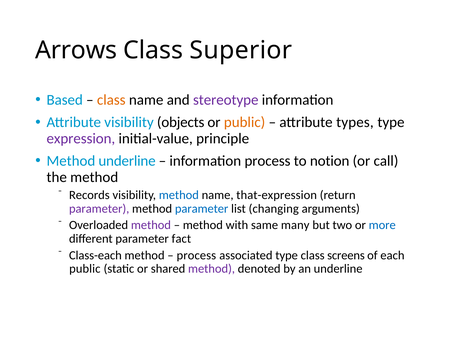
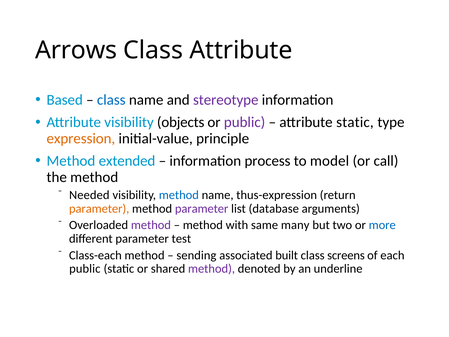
Class Superior: Superior -> Attribute
class at (111, 100) colour: orange -> blue
public at (245, 122) colour: orange -> purple
attribute types: types -> static
expression colour: purple -> orange
Method underline: underline -> extended
notion: notion -> model
Records: Records -> Needed
that-expression: that-expression -> thus-expression
parameter at (99, 208) colour: purple -> orange
parameter at (202, 208) colour: blue -> purple
changing: changing -> database
fact: fact -> test
process at (196, 255): process -> sending
associated type: type -> built
